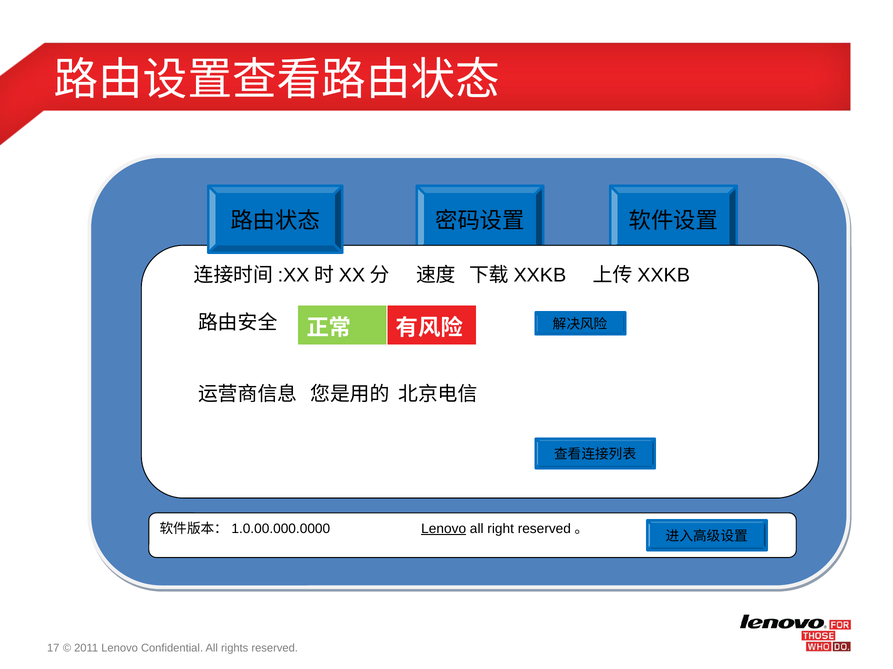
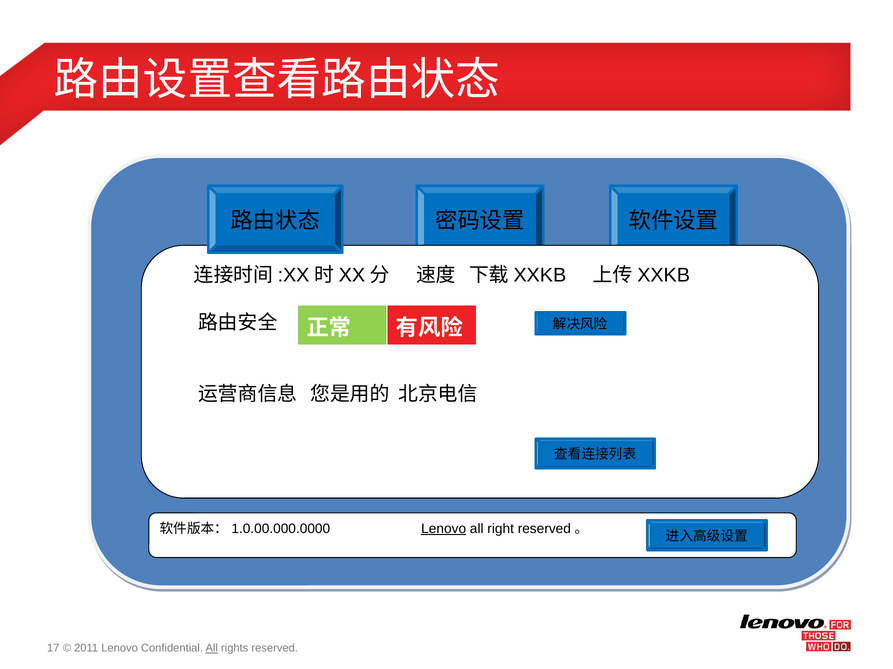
All at (212, 649) underline: none -> present
